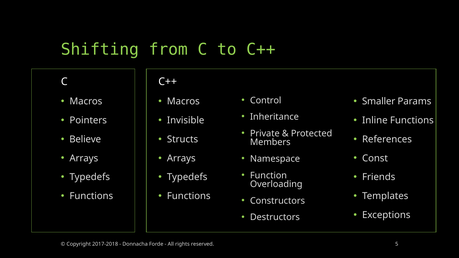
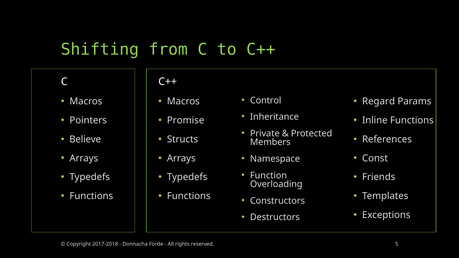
Smaller: Smaller -> Regard
Invisible: Invisible -> Promise
